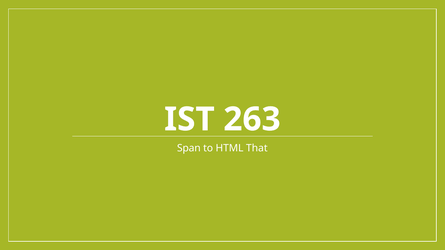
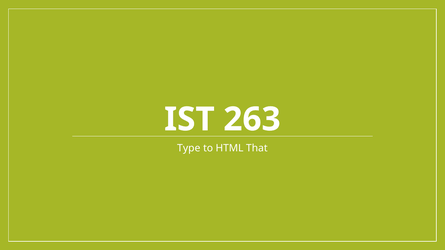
Span: Span -> Type
